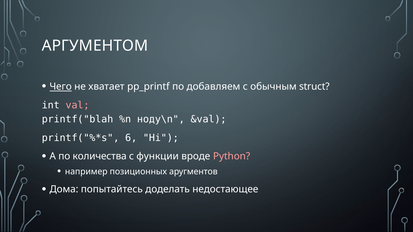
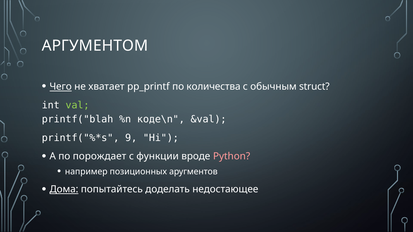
добавляем: добавляем -> количества
val colour: pink -> light green
ноду\n: ноду\n -> коде\n
6: 6 -> 9
количества: количества -> порождает
Дома underline: none -> present
